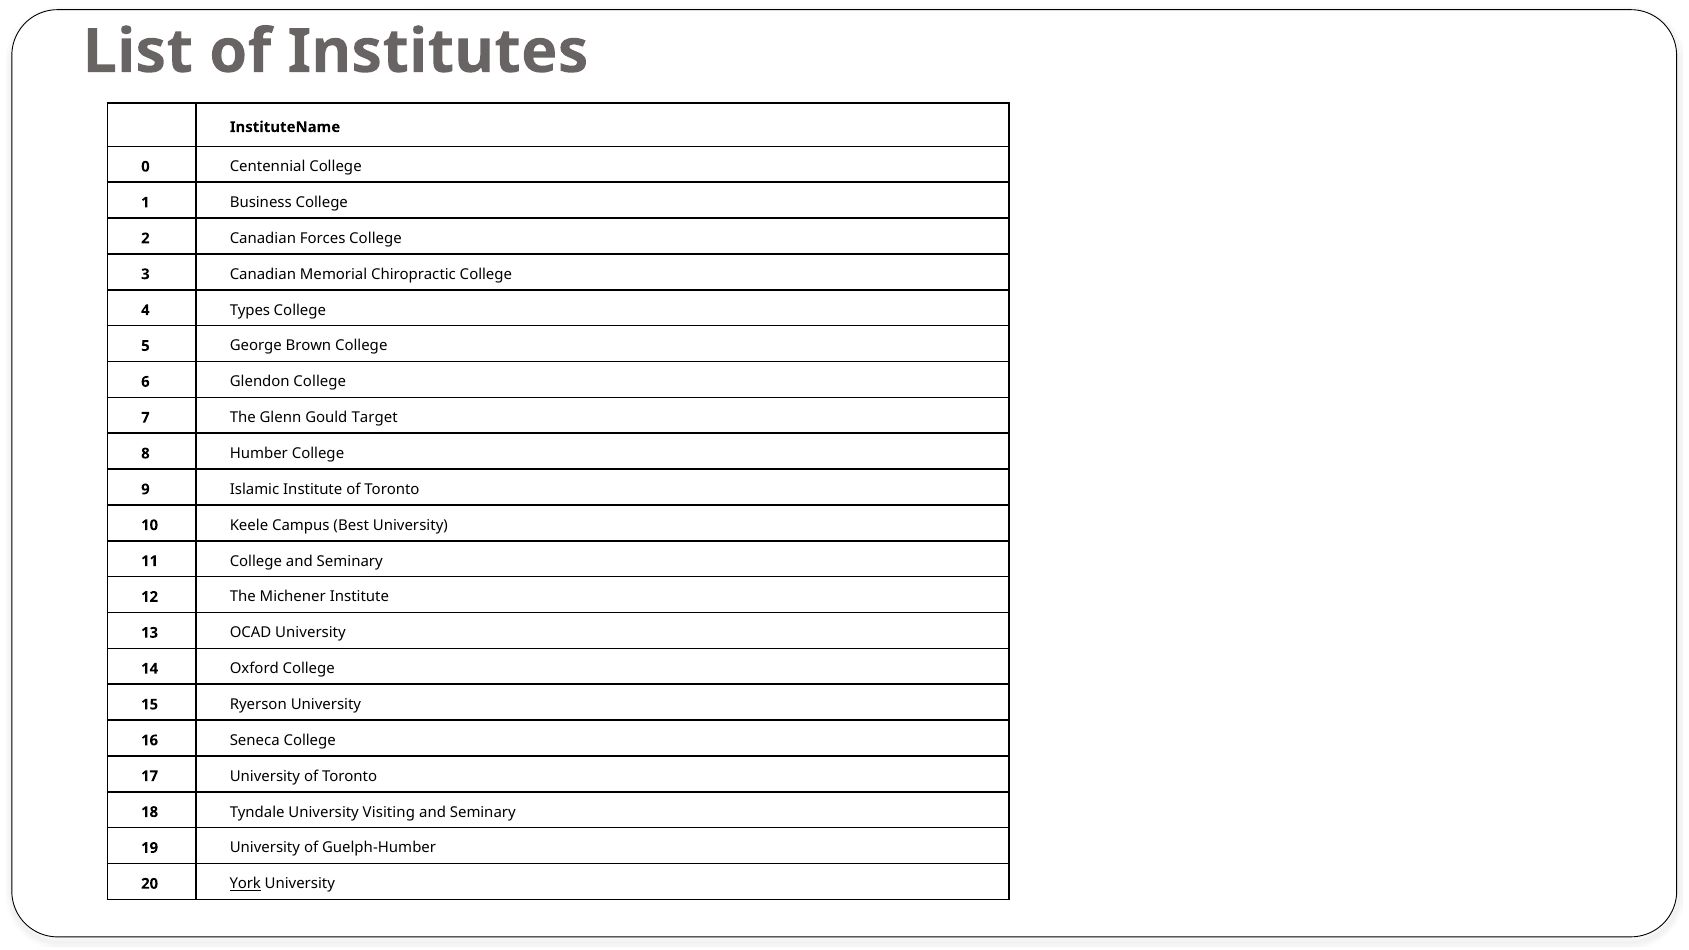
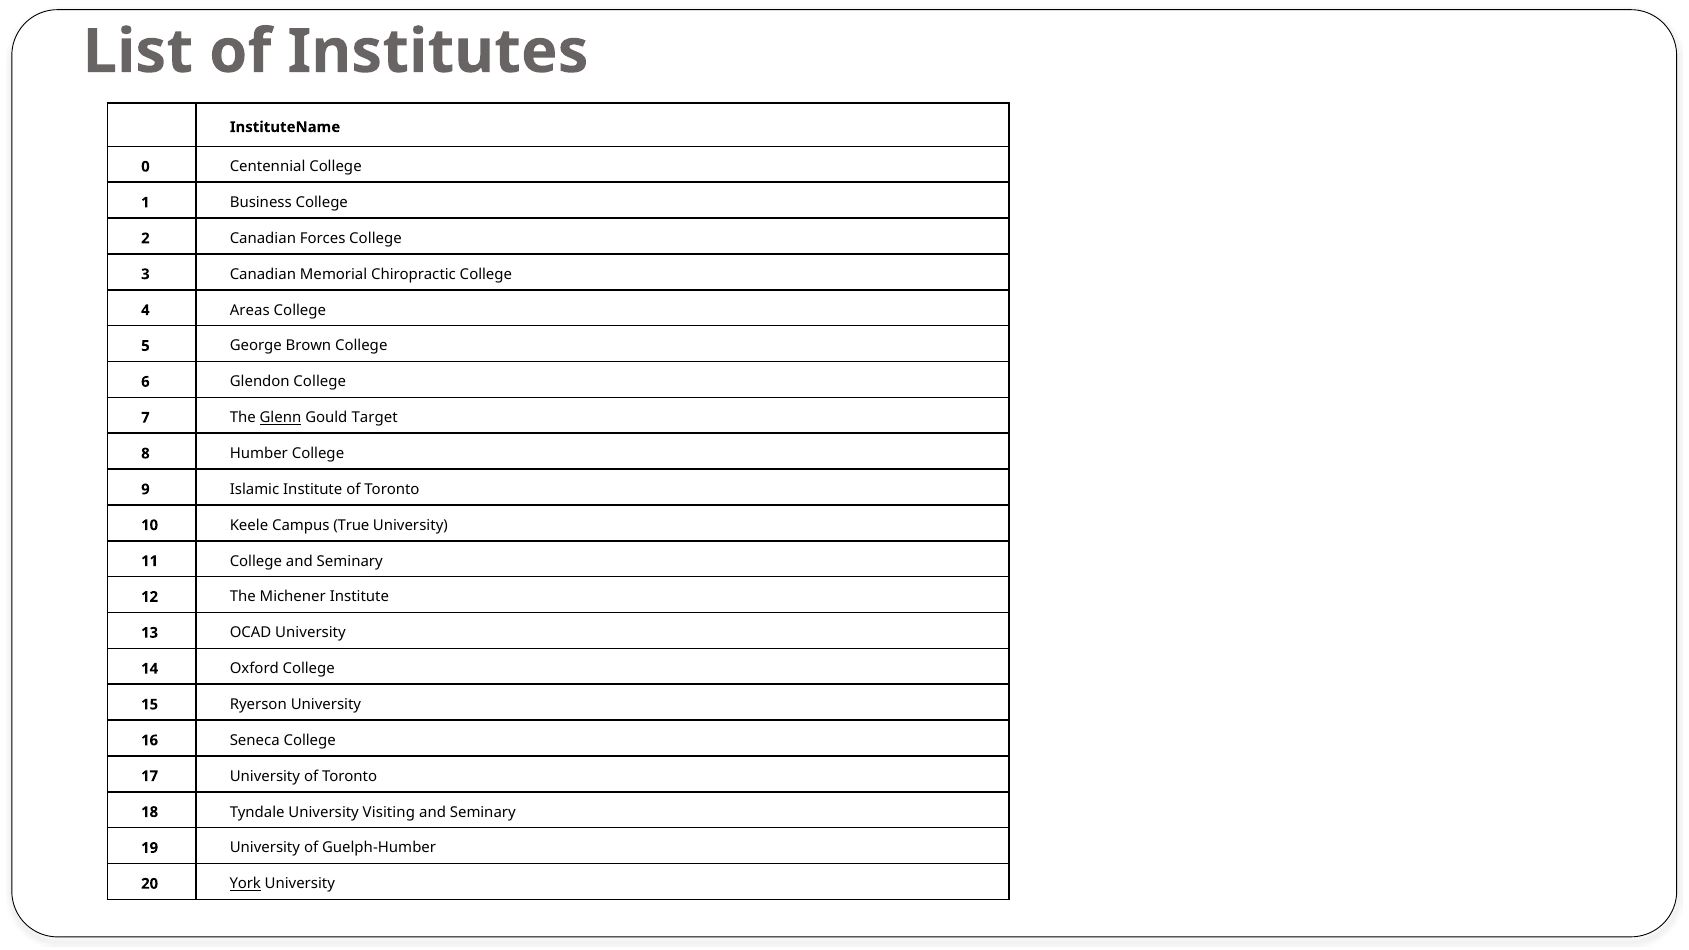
Types: Types -> Areas
Glenn underline: none -> present
Best: Best -> True
